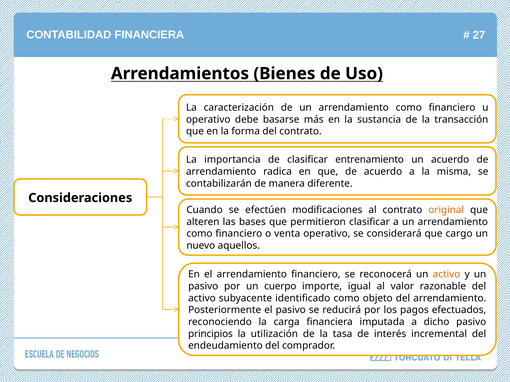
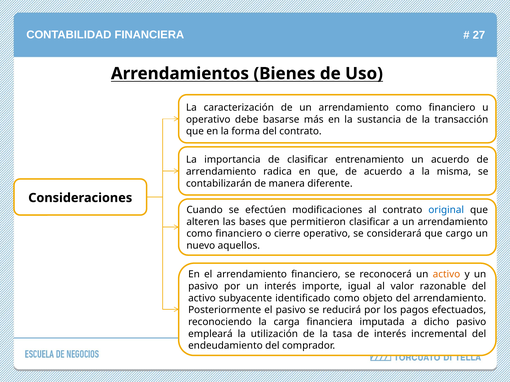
original colour: orange -> blue
venta: venta -> cierre
un cuerpo: cuerpo -> interés
principios: principios -> empleará
